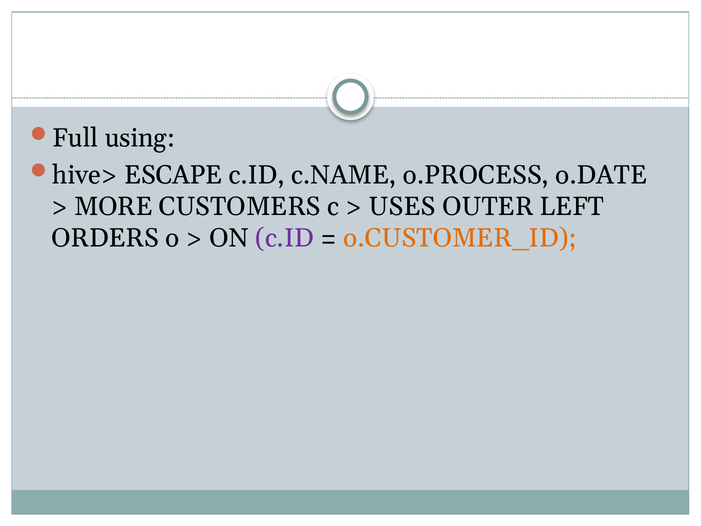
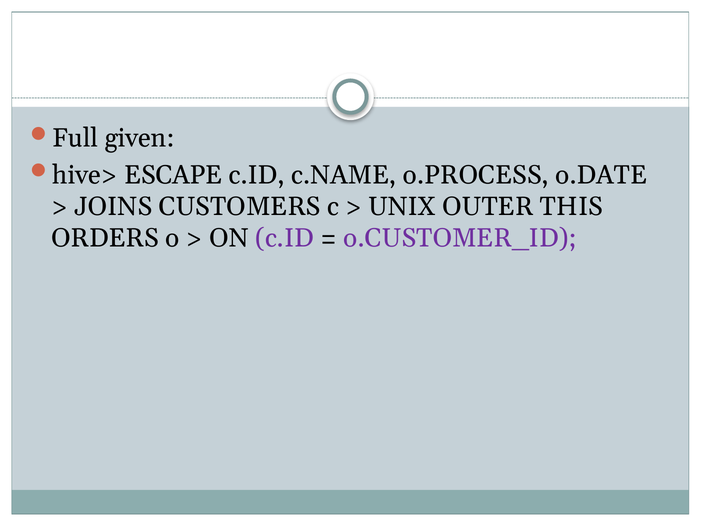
using: using -> given
MORE: MORE -> JOINS
USES: USES -> UNIX
LEFT: LEFT -> THIS
o.CUSTOMER_ID colour: orange -> purple
